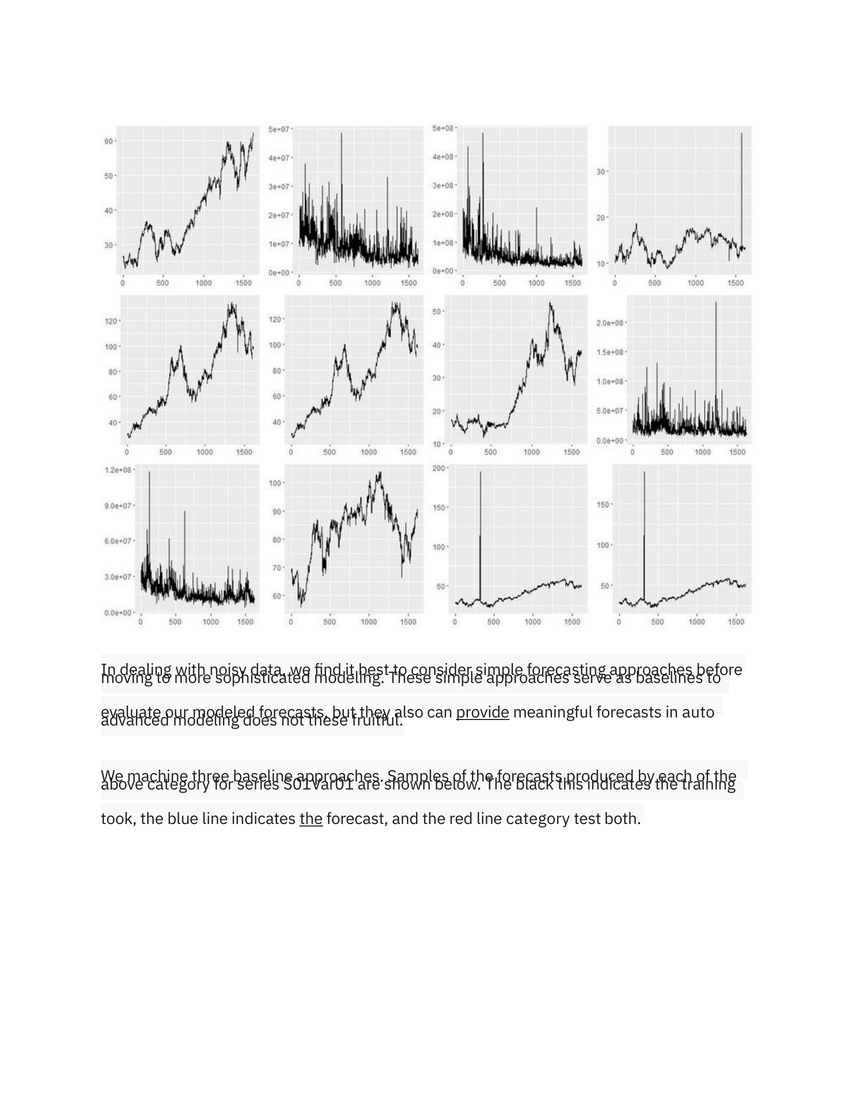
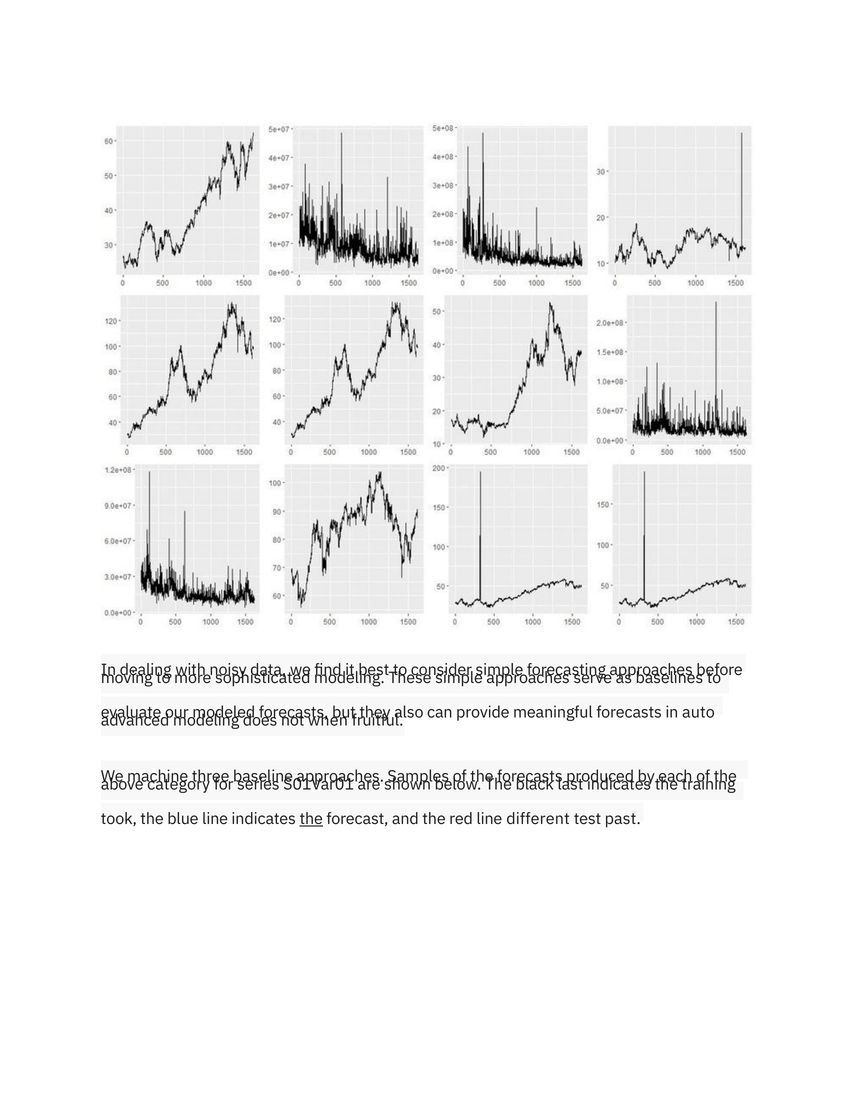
provide underline: present -> none
these at (328, 720): these -> when
this: this -> last
line category: category -> different
both: both -> past
